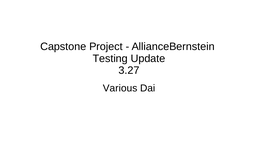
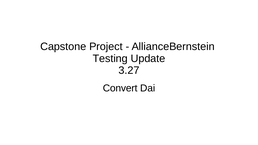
Various: Various -> Convert
